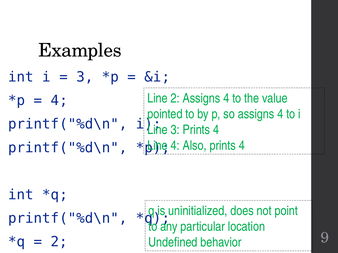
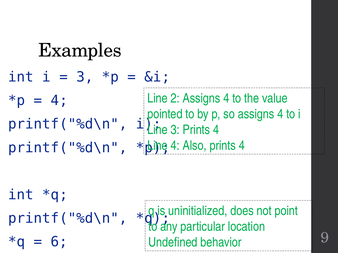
2 at (59, 242): 2 -> 6
